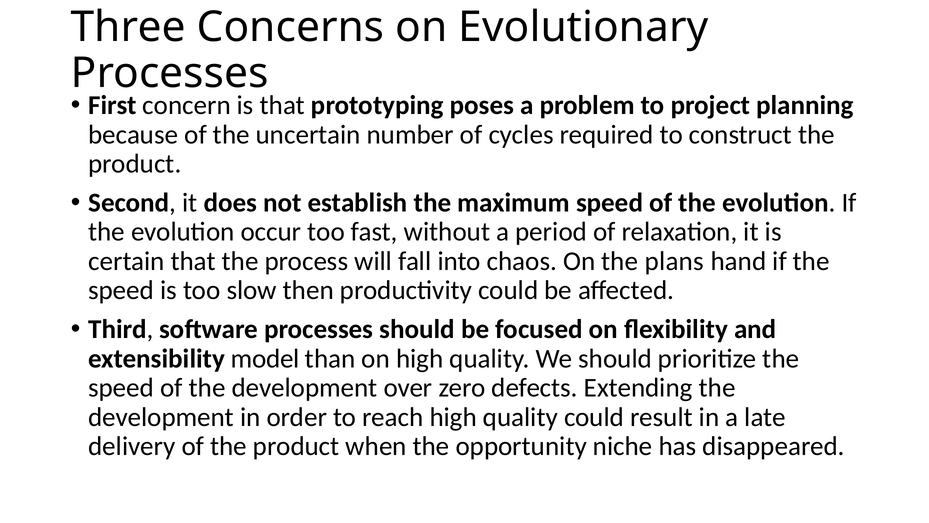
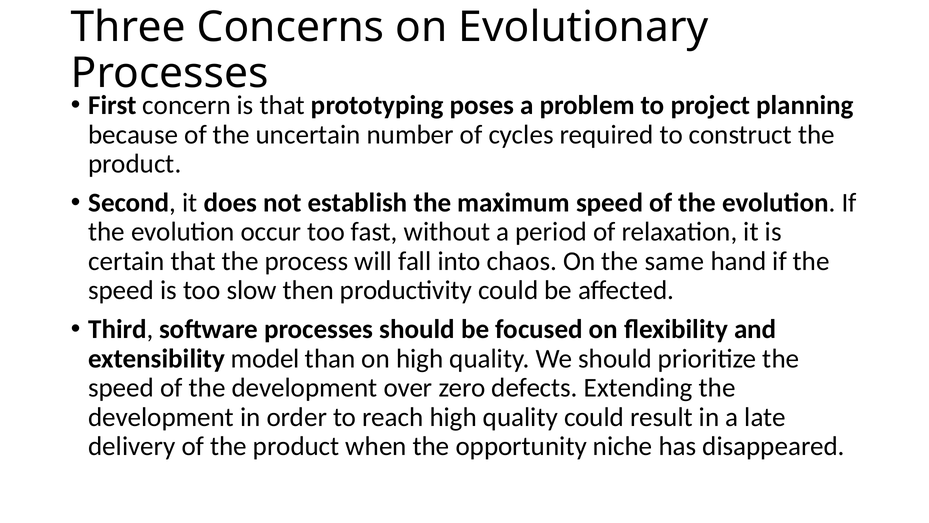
plans: plans -> same
